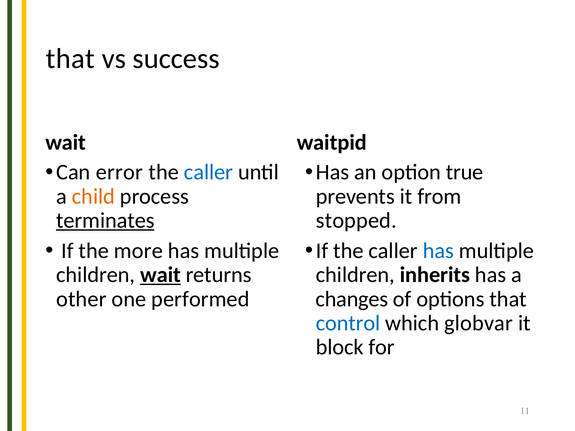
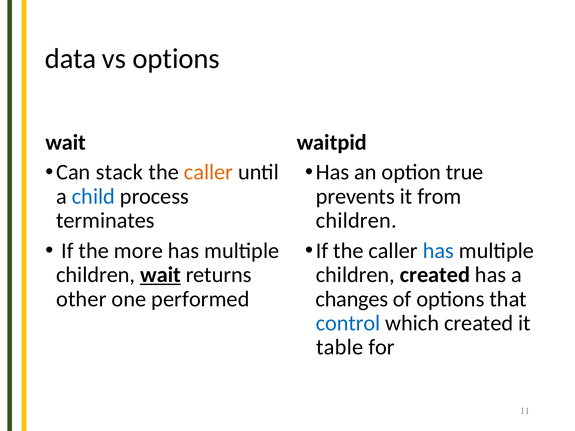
that at (70, 59): that -> data
vs success: success -> options
error: error -> stack
caller at (209, 172) colour: blue -> orange
child colour: orange -> blue
terminates underline: present -> none
stopped at (356, 221): stopped -> children
children inherits: inherits -> created
which globvar: globvar -> created
block: block -> table
